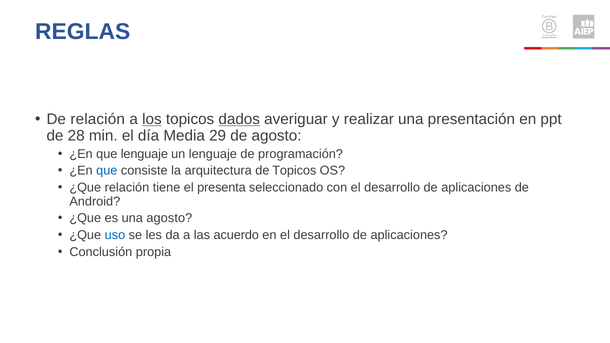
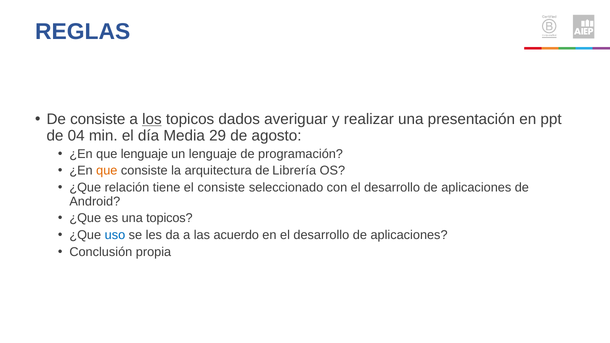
De relación: relación -> consiste
dados underline: present -> none
28: 28 -> 04
que at (107, 171) colour: blue -> orange
de Topicos: Topicos -> Librería
el presenta: presenta -> consiste
una agosto: agosto -> topicos
